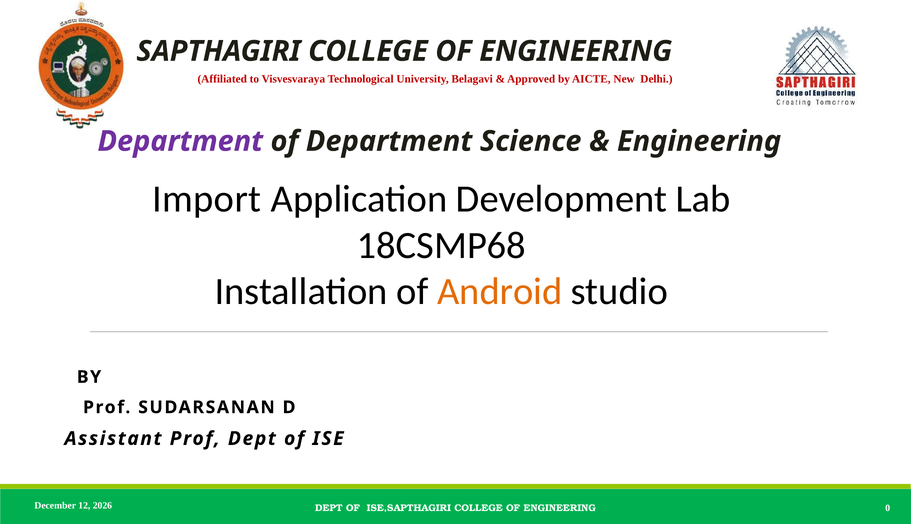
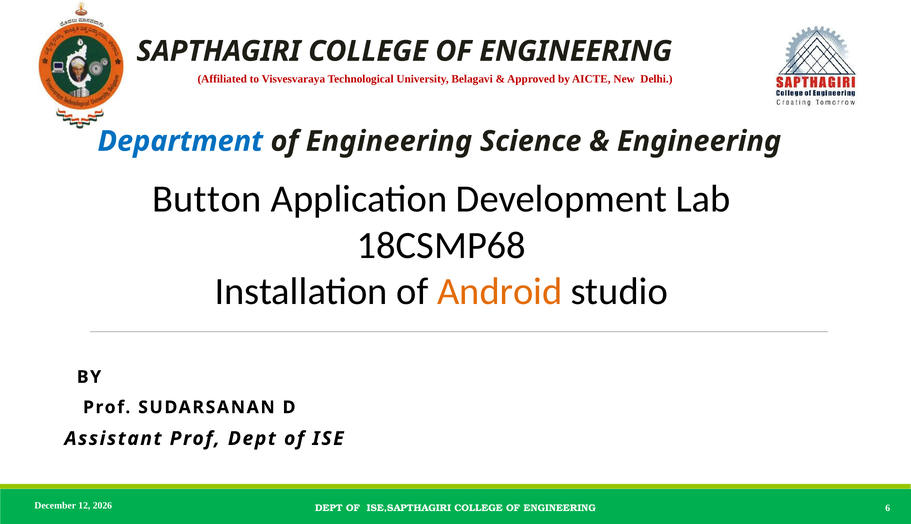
Department at (180, 141) colour: purple -> blue
Department at (389, 141): Department -> Engineering
Import: Import -> Button
0: 0 -> 6
